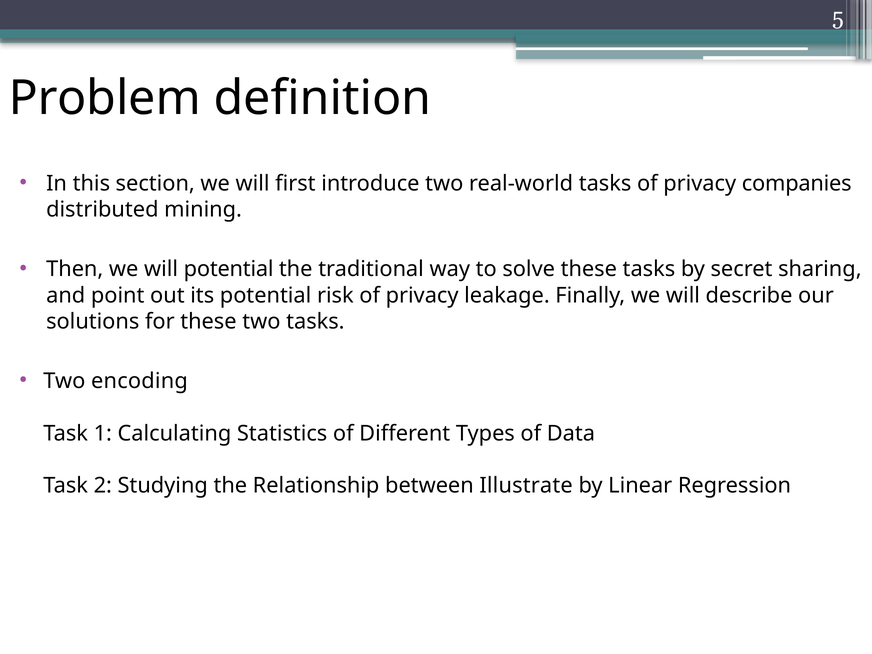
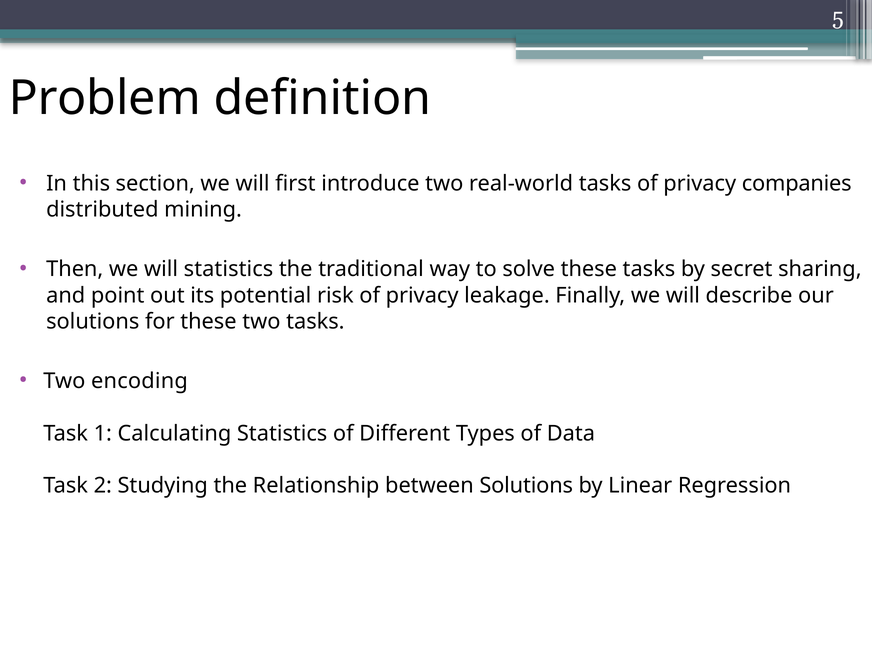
will potential: potential -> statistics
between Illustrate: Illustrate -> Solutions
